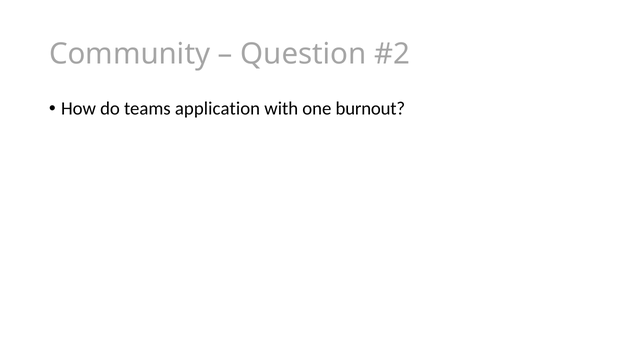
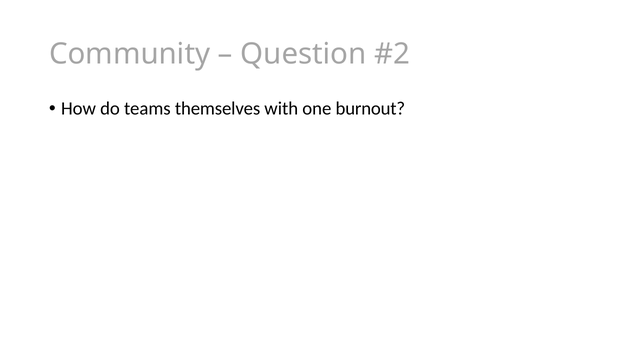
application: application -> themselves
